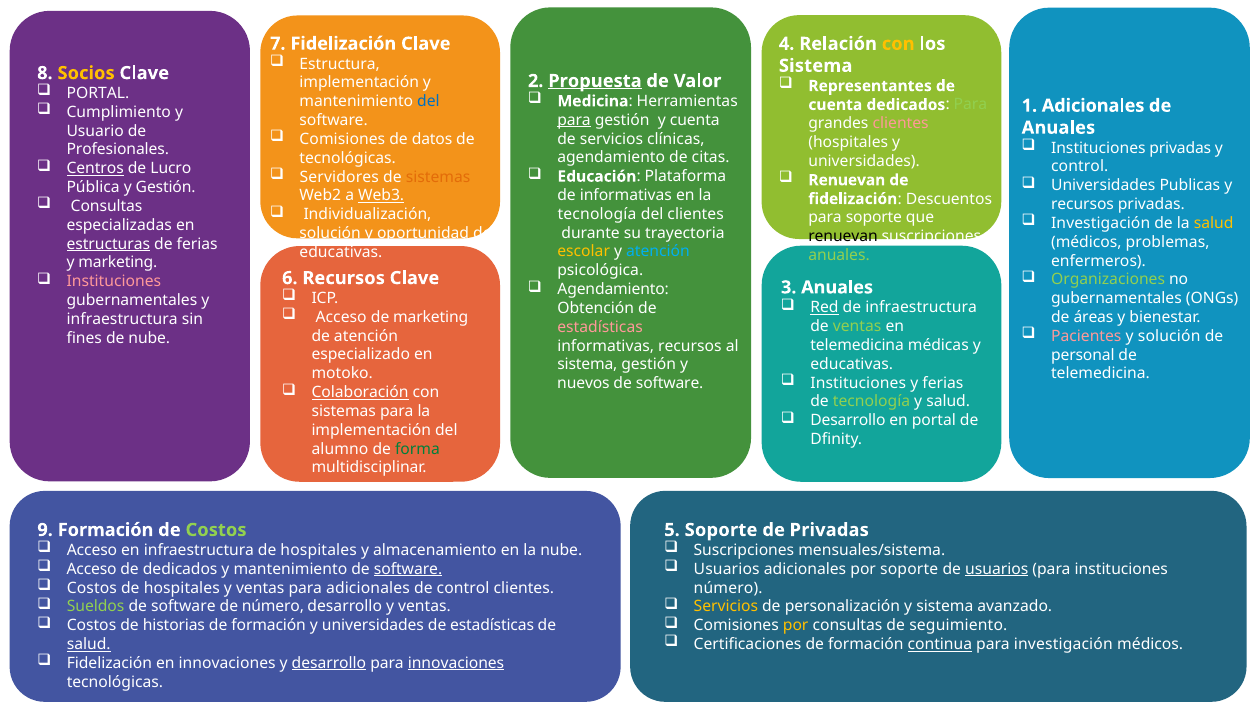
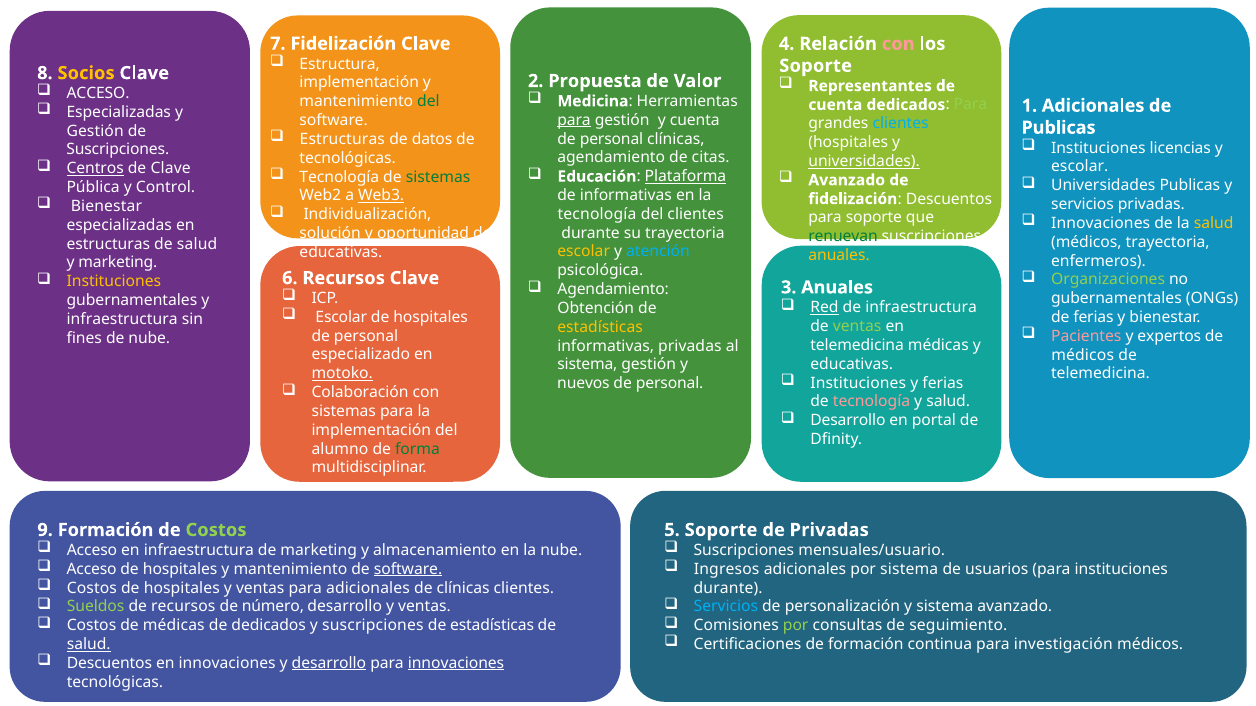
con at (898, 44) colour: yellow -> pink
Sistema at (816, 66): Sistema -> Soporte
Propuesta underline: present -> none
PORTAL at (98, 93): PORTAL -> ACCESO
del at (428, 102) colour: blue -> green
Cumplimiento at (119, 112): Cumplimiento -> Especializadas
clientes at (901, 124) colour: pink -> light blue
Anuales at (1058, 128): Anuales -> Publicas
Usuario at (95, 131): Usuario -> Gestión
Comisiones at (342, 139): Comisiones -> Estructuras
servicios at (611, 139): servicios -> personal
Instituciones privadas: privadas -> licencias
Profesionales at (118, 150): Profesionales -> Suscripciones
universidades at (864, 161) underline: none -> present
de Lucro: Lucro -> Clave
control at (1080, 167): control -> escolar
Plataforma underline: none -> present
Servidores at (339, 177): Servidores -> Tecnología
sistemas at (438, 177) colour: orange -> green
Renuevan at (847, 180): Renuevan -> Avanzado
y Gestión: Gestión -> Control
Consultas at (107, 206): Consultas -> Bienestar
recursos at (1083, 205): recursos -> servicios
Investigación at (1101, 223): Investigación -> Innovaciones
renuevan at (843, 237) colour: black -> green
médicos problemas: problemas -> trayectoria
estructuras at (108, 244) underline: present -> none
ferias at (197, 244): ferias -> salud
anuales at (839, 256) colour: light green -> yellow
Instituciones at (114, 282) colour: pink -> yellow
Acceso at (341, 317): Acceso -> Escolar
marketing at (431, 317): marketing -> hospitales
de áreas: áreas -> ferias
estadísticas at (600, 327) colour: pink -> yellow
y solución: solución -> expertos
atención at (366, 336): atención -> personal
informativas recursos: recursos -> privadas
personal at (1083, 355): personal -> médicos
motoko underline: none -> present
software at (670, 384): software -> personal
Colaboración underline: present -> none
tecnología at (872, 402) colour: light green -> pink
infraestructura de hospitales: hospitales -> marketing
mensuales/sistema: mensuales/sistema -> mensuales/usuario
dedicados at (180, 569): dedicados -> hospitales
Usuarios at (727, 569): Usuarios -> Ingresos
por soporte: soporte -> sistema
usuarios at (997, 569) underline: present -> none
de control: control -> clínicas
número at (728, 588): número -> durante
software at (183, 607): software -> recursos
Servicios at (726, 607) colour: yellow -> light blue
de historias: historias -> médicas
formación at (269, 626): formación -> dedicados
universidades at (373, 626): universidades -> suscripciones
por at (796, 626) colour: yellow -> light green
continua underline: present -> none
Fidelización at (109, 664): Fidelización -> Descuentos
